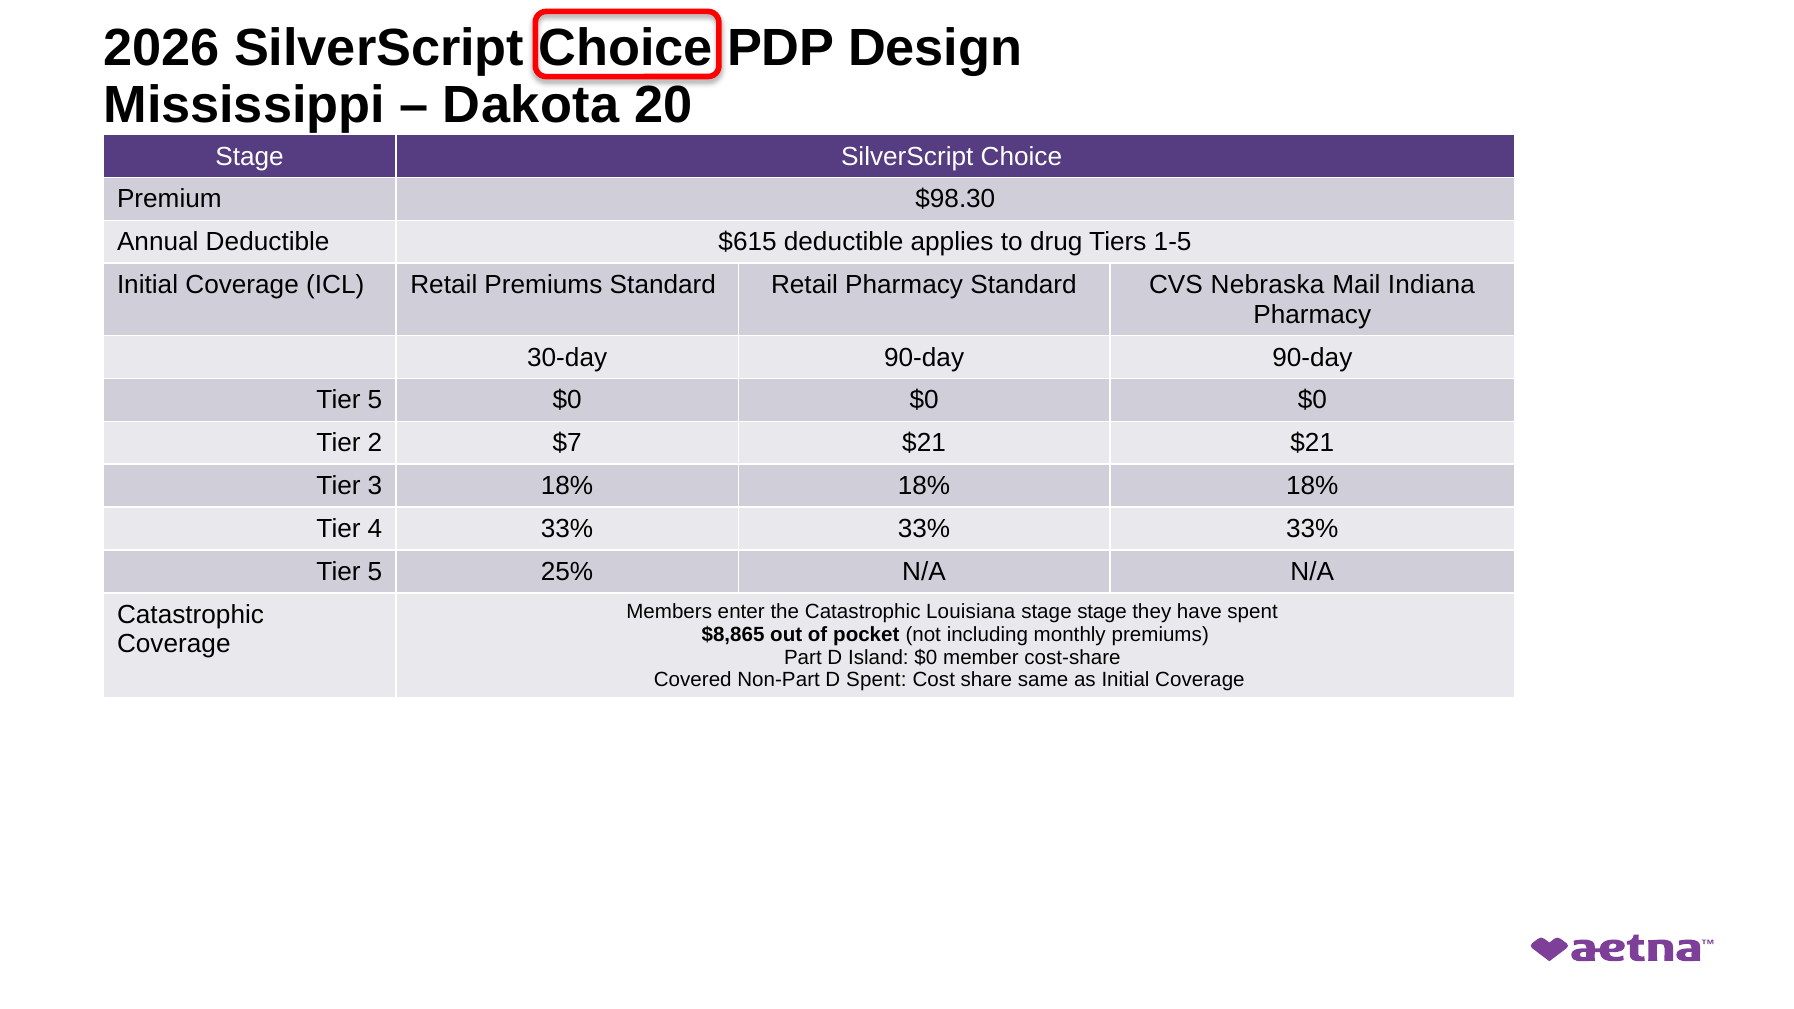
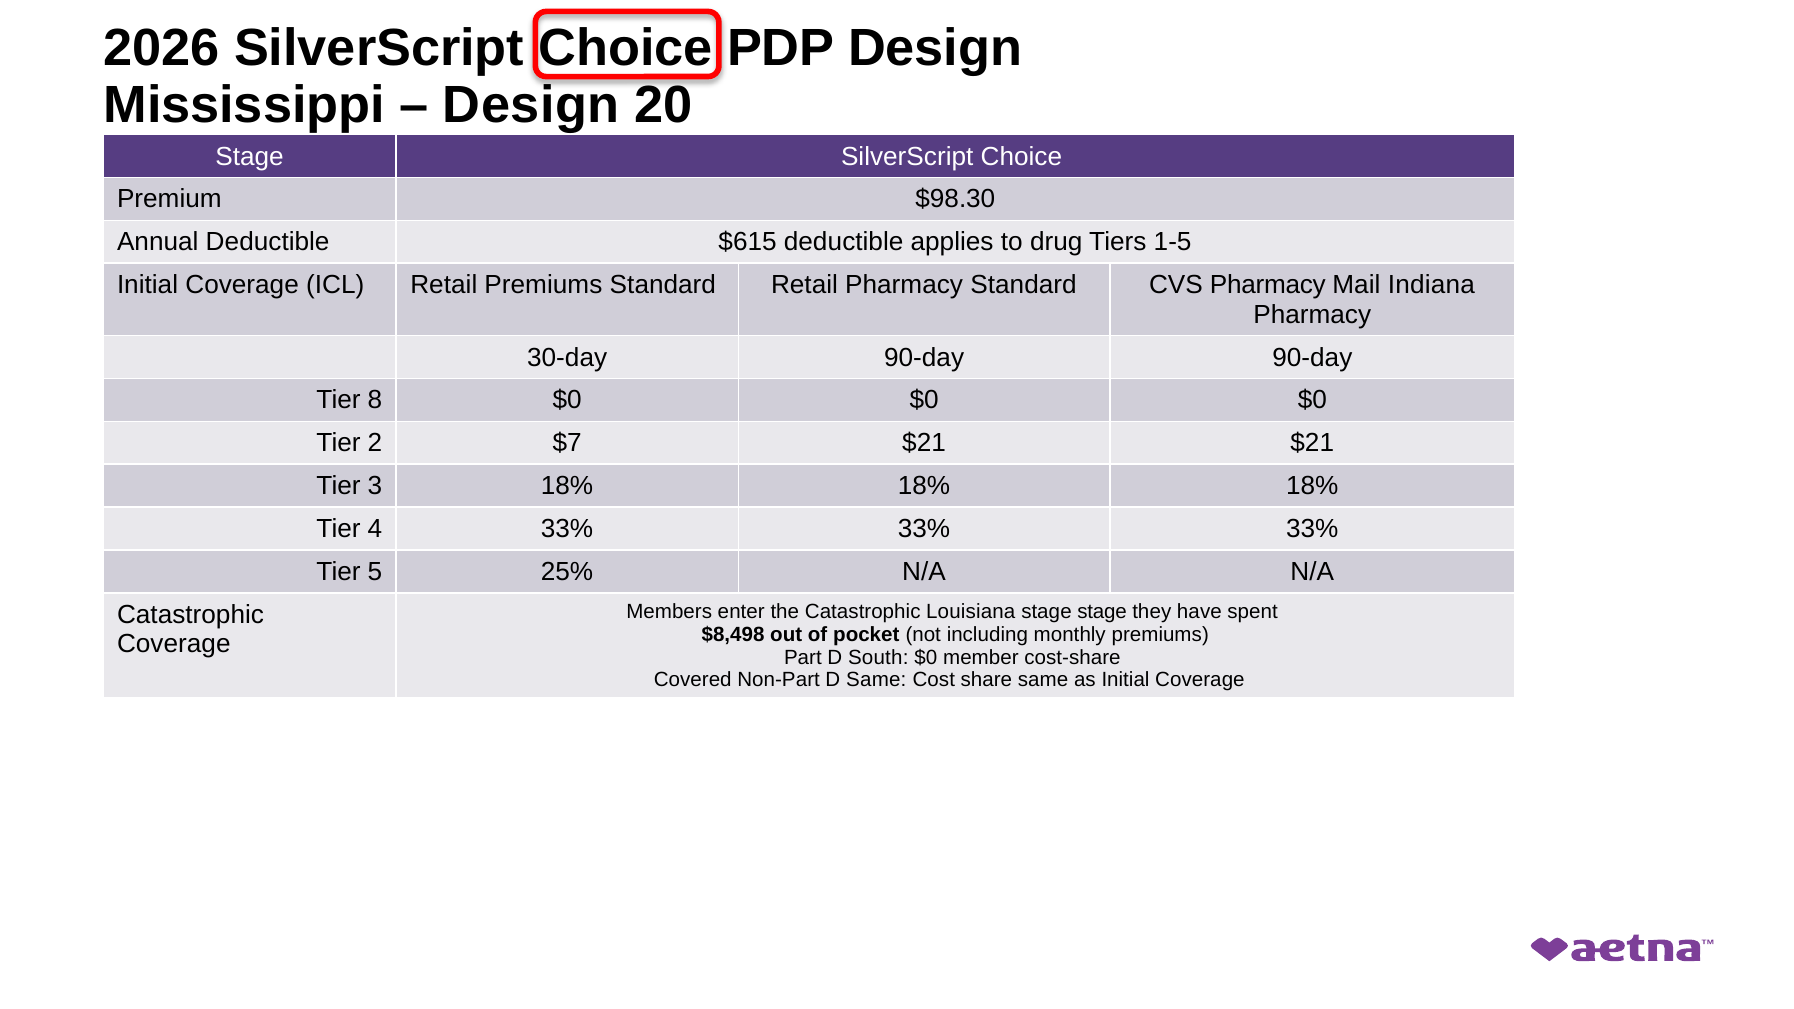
Dakota at (531, 105): Dakota -> Design
CVS Nebraska: Nebraska -> Pharmacy
5 at (375, 400): 5 -> 8
$8,865: $8,865 -> $8,498
Island: Island -> South
D Spent: Spent -> Same
